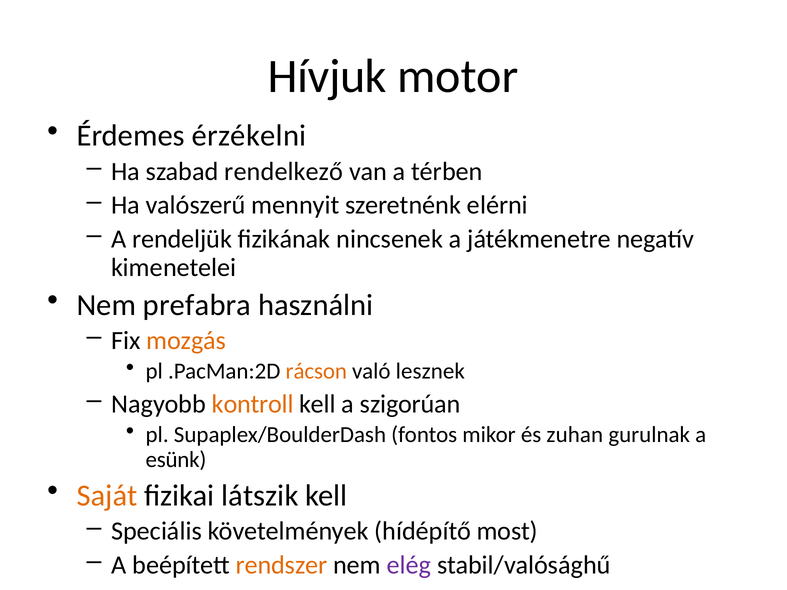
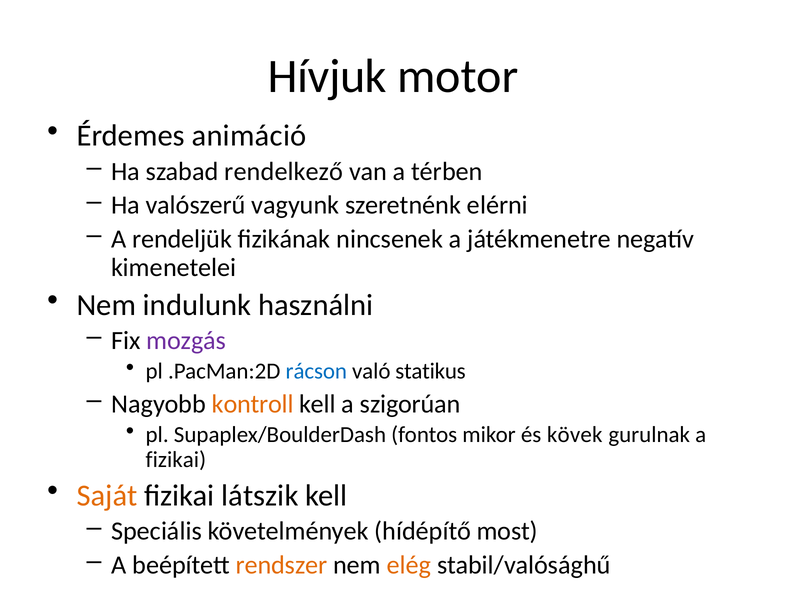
érzékelni: érzékelni -> animáció
mennyit: mennyit -> vagyunk
prefabra: prefabra -> indulunk
mozgás colour: orange -> purple
rácson colour: orange -> blue
lesznek: lesznek -> statikus
zuhan: zuhan -> kövek
esünk at (176, 460): esünk -> fizikai
elég colour: purple -> orange
